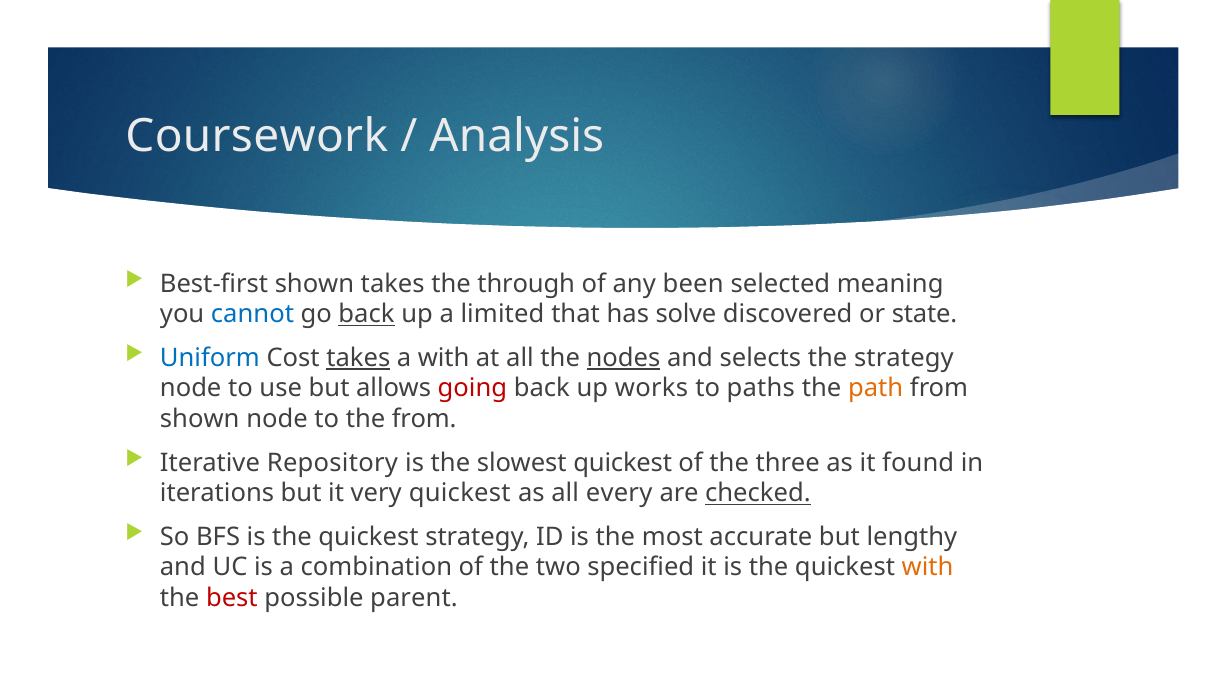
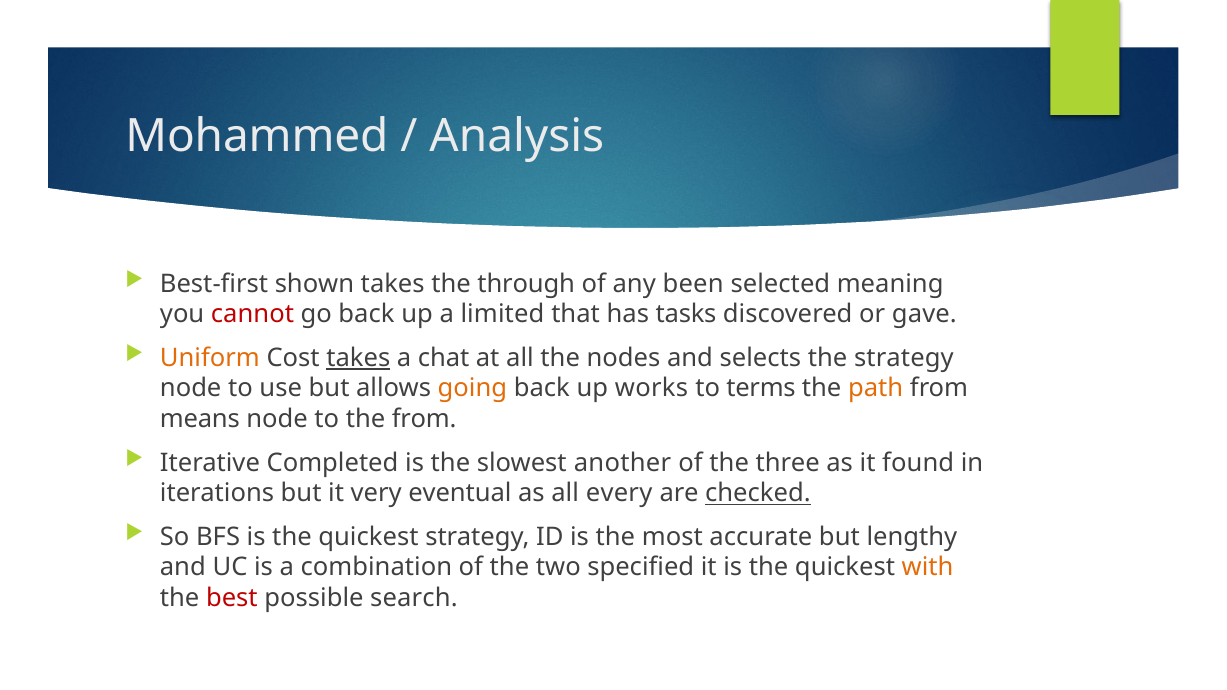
Coursework: Coursework -> Mohammed
cannot colour: blue -> red
back at (367, 314) underline: present -> none
solve: solve -> tasks
state: state -> gave
Uniform colour: blue -> orange
a with: with -> chat
nodes underline: present -> none
going colour: red -> orange
paths: paths -> terms
shown at (200, 419): shown -> means
Repository: Repository -> Completed
slowest quickest: quickest -> another
very quickest: quickest -> eventual
parent: parent -> search
